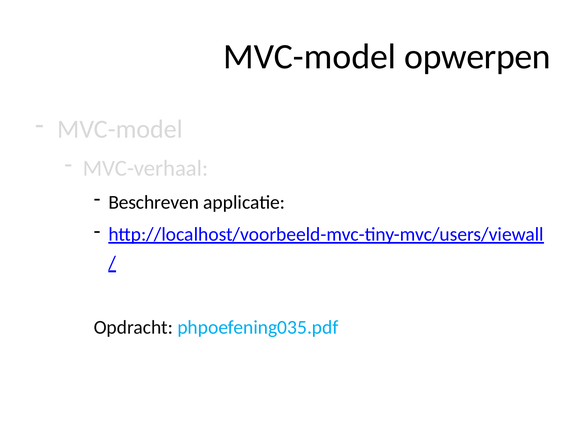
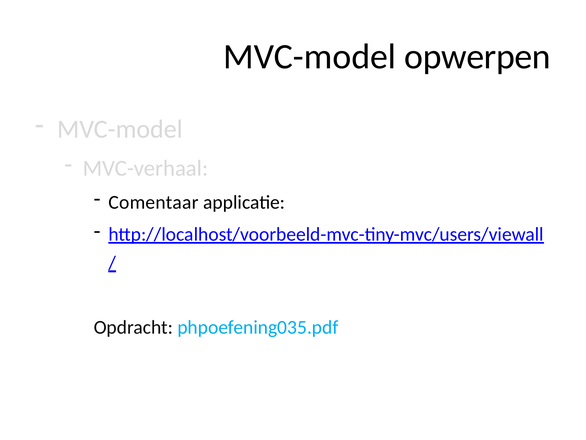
Beschreven: Beschreven -> Comentaar
